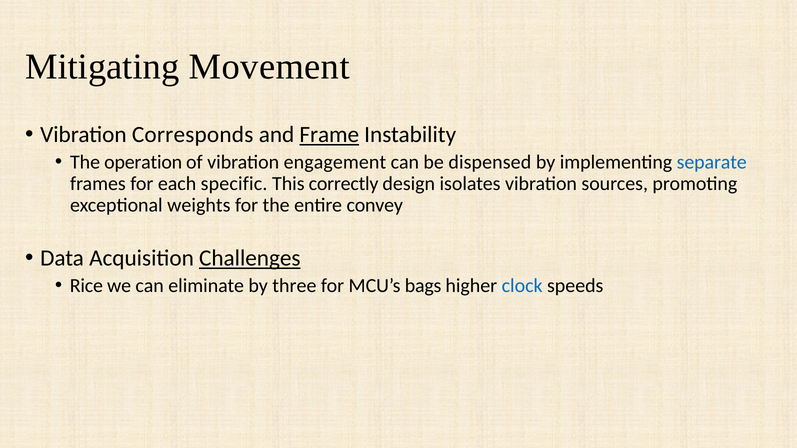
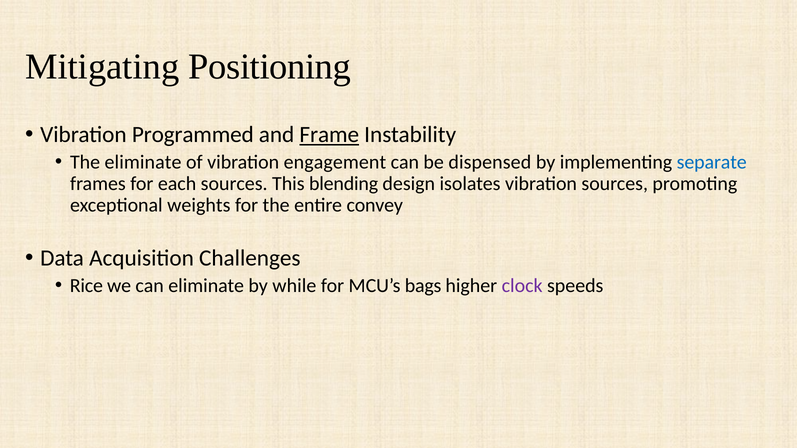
Movement: Movement -> Positioning
Corresponds: Corresponds -> Programmed
The operation: operation -> eliminate
each specific: specific -> sources
correctly: correctly -> blending
Challenges underline: present -> none
three: three -> while
clock colour: blue -> purple
